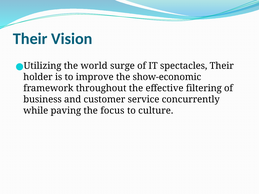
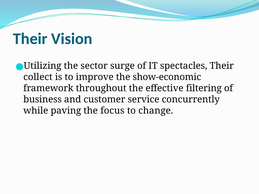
world: world -> sector
holder: holder -> collect
culture: culture -> change
